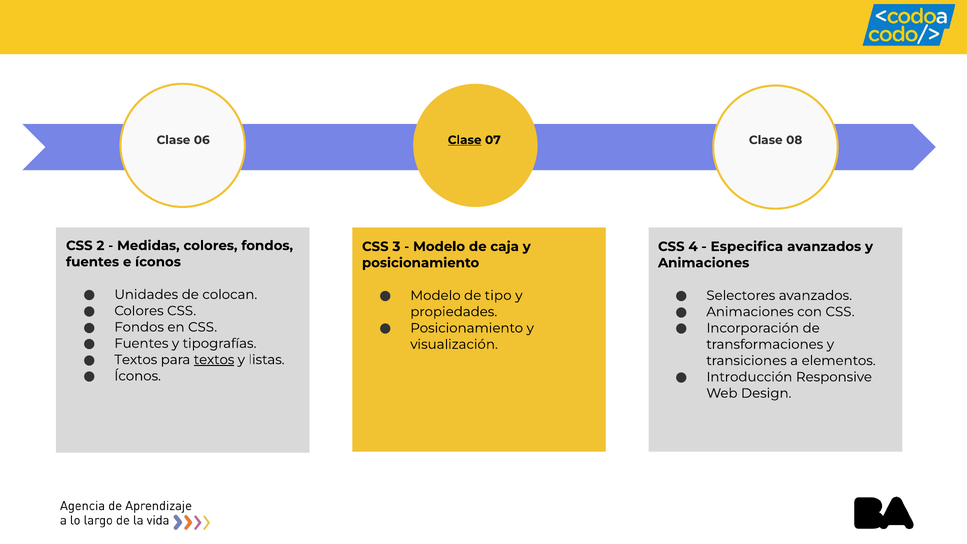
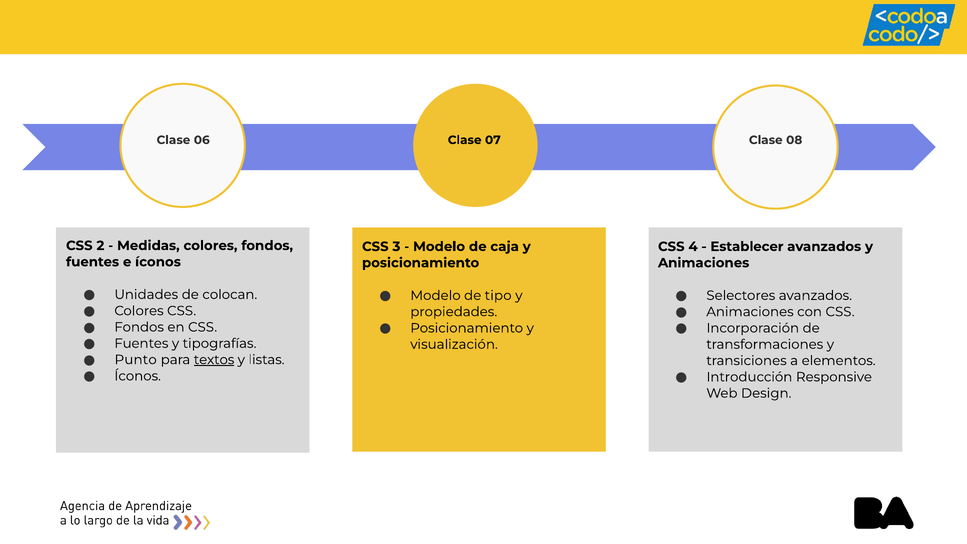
Clase at (465, 140) underline: present -> none
Especifica: Especifica -> Establecer
Textos at (136, 360): Textos -> Punto
